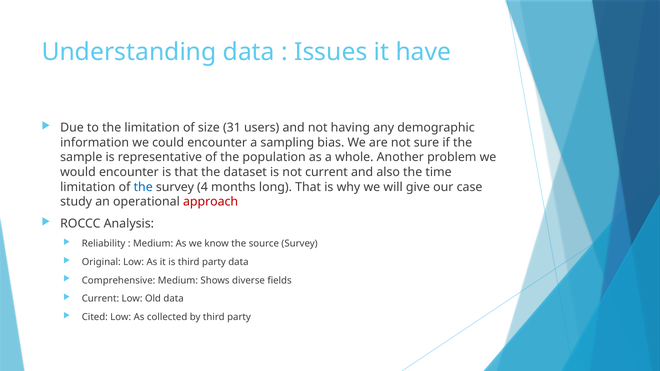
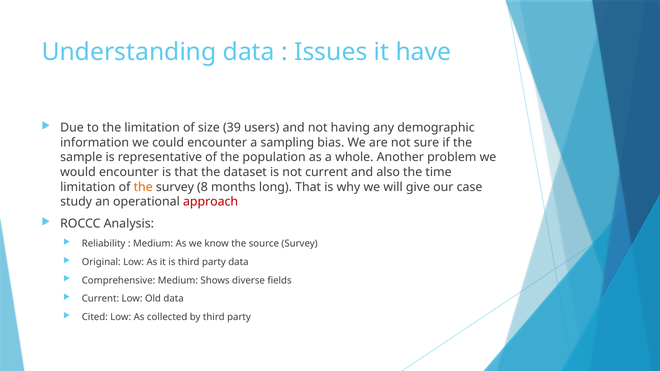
31: 31 -> 39
the at (143, 187) colour: blue -> orange
4: 4 -> 8
